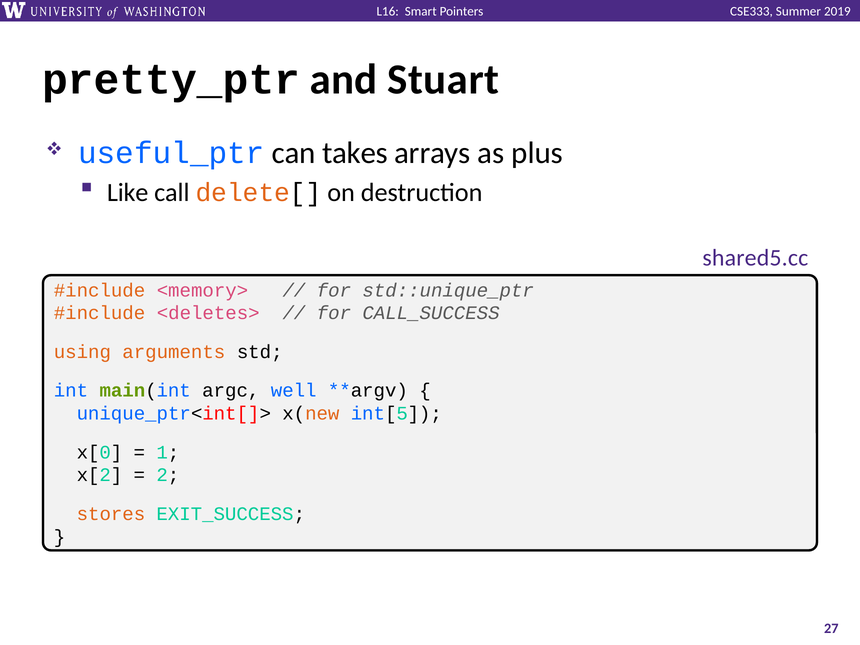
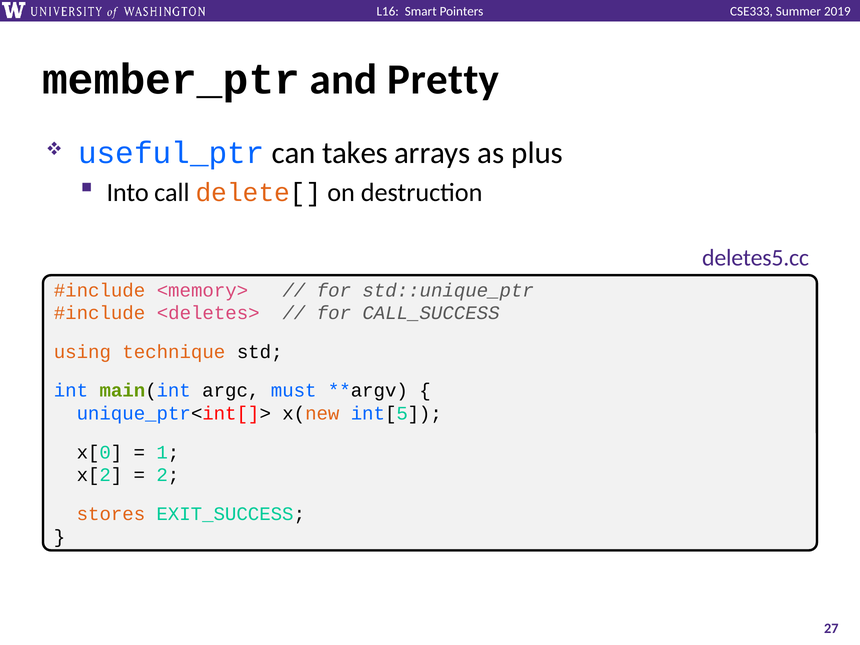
pretty_ptr: pretty_ptr -> member_ptr
Stuart: Stuart -> Pretty
Like: Like -> Into
shared5.cc: shared5.cc -> deletes5.cc
arguments: arguments -> technique
well: well -> must
